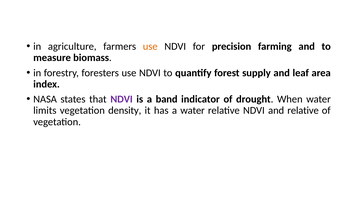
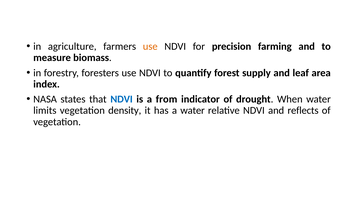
NDVI at (122, 99) colour: purple -> blue
band: band -> from
and relative: relative -> reflects
